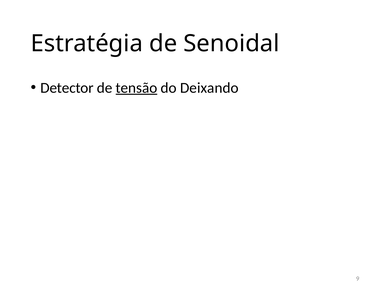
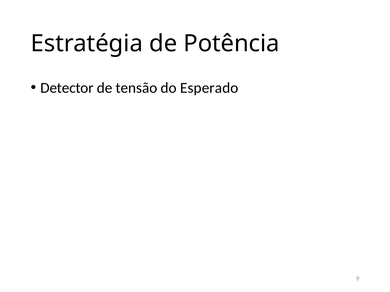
Senoidal: Senoidal -> Potência
tensão underline: present -> none
Deixando: Deixando -> Esperado
